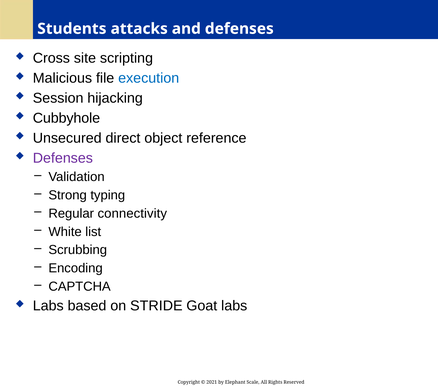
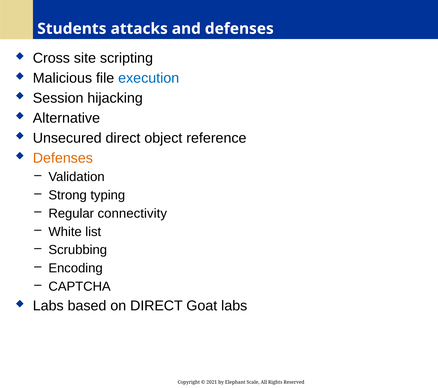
Cubbyhole: Cubbyhole -> Alternative
Defenses at (63, 158) colour: purple -> orange
on STRIDE: STRIDE -> DIRECT
